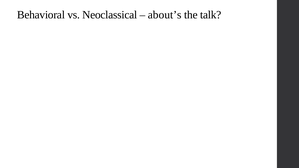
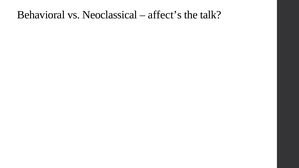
about’s: about’s -> affect’s
